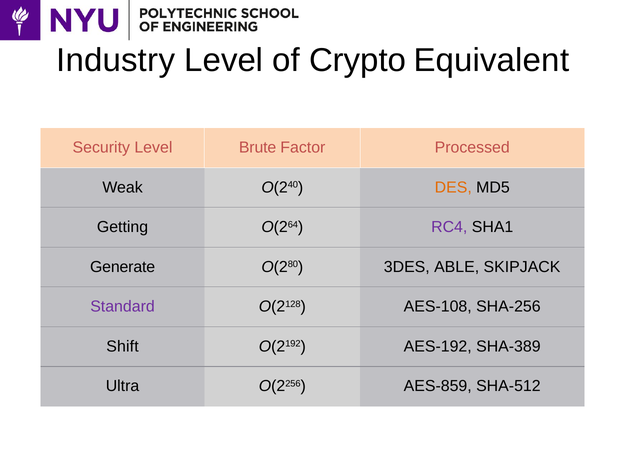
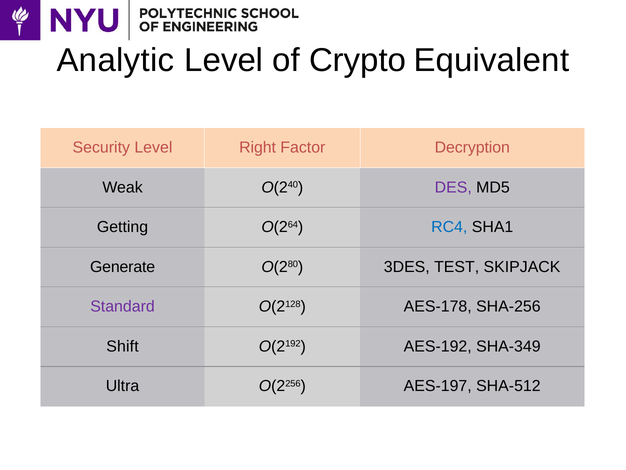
Industry: Industry -> Analytic
Brute: Brute -> Right
Processed: Processed -> Decryption
DES colour: orange -> purple
RC4 colour: purple -> blue
ABLE: ABLE -> TEST
AES-108: AES-108 -> AES-178
SHA-389: SHA-389 -> SHA-349
AES-859: AES-859 -> AES-197
